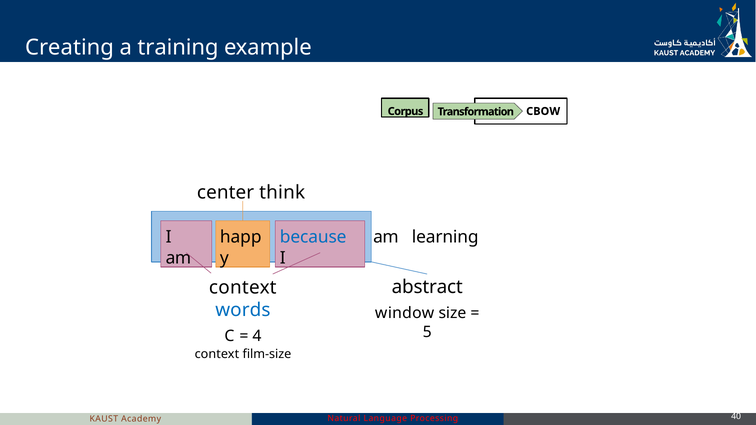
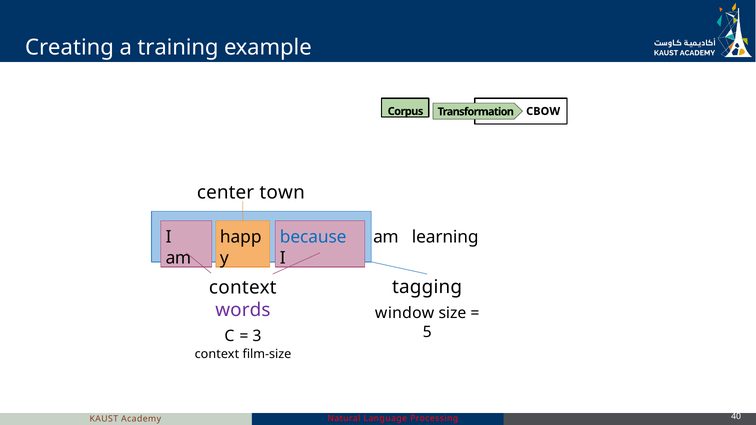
think: think -> town
abstract: abstract -> tagging
words colour: blue -> purple
4: 4 -> 3
